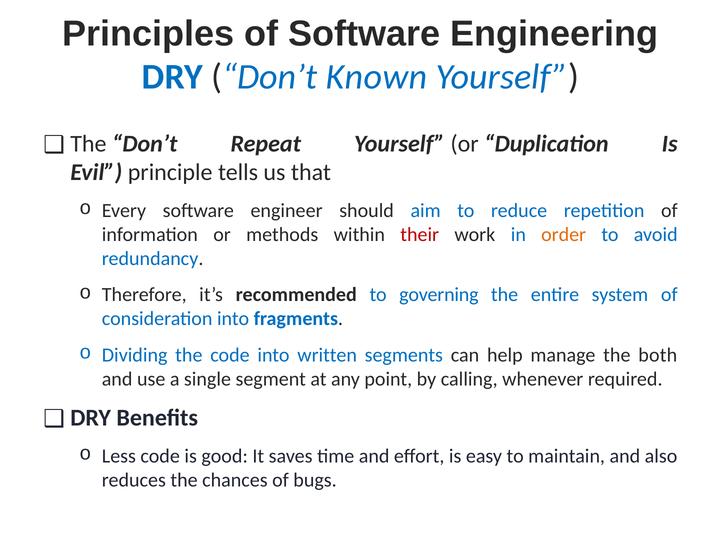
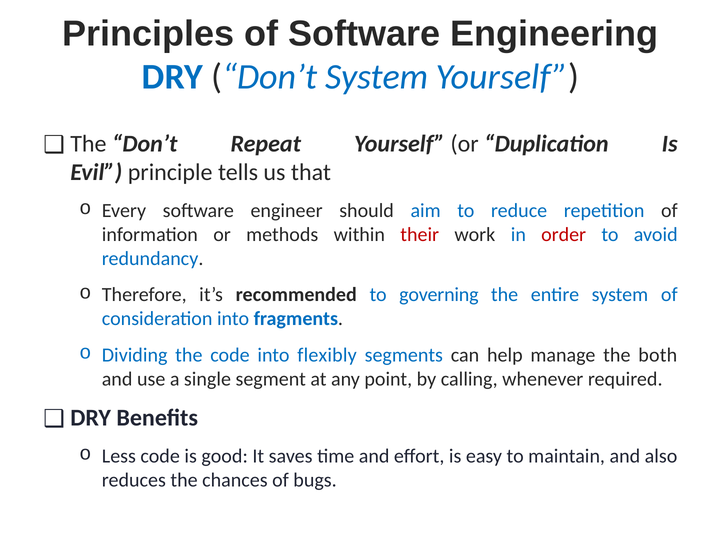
Don’t Known: Known -> System
order colour: orange -> red
written: written -> flexibly
